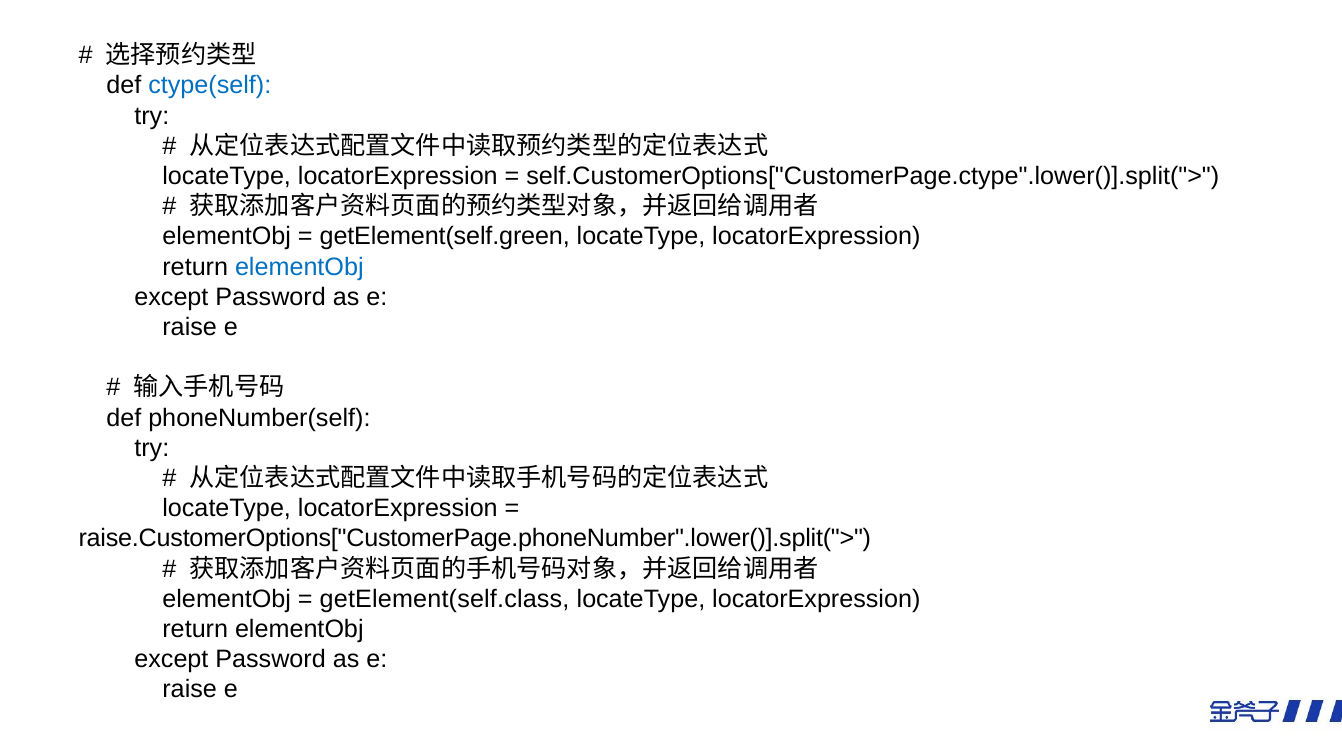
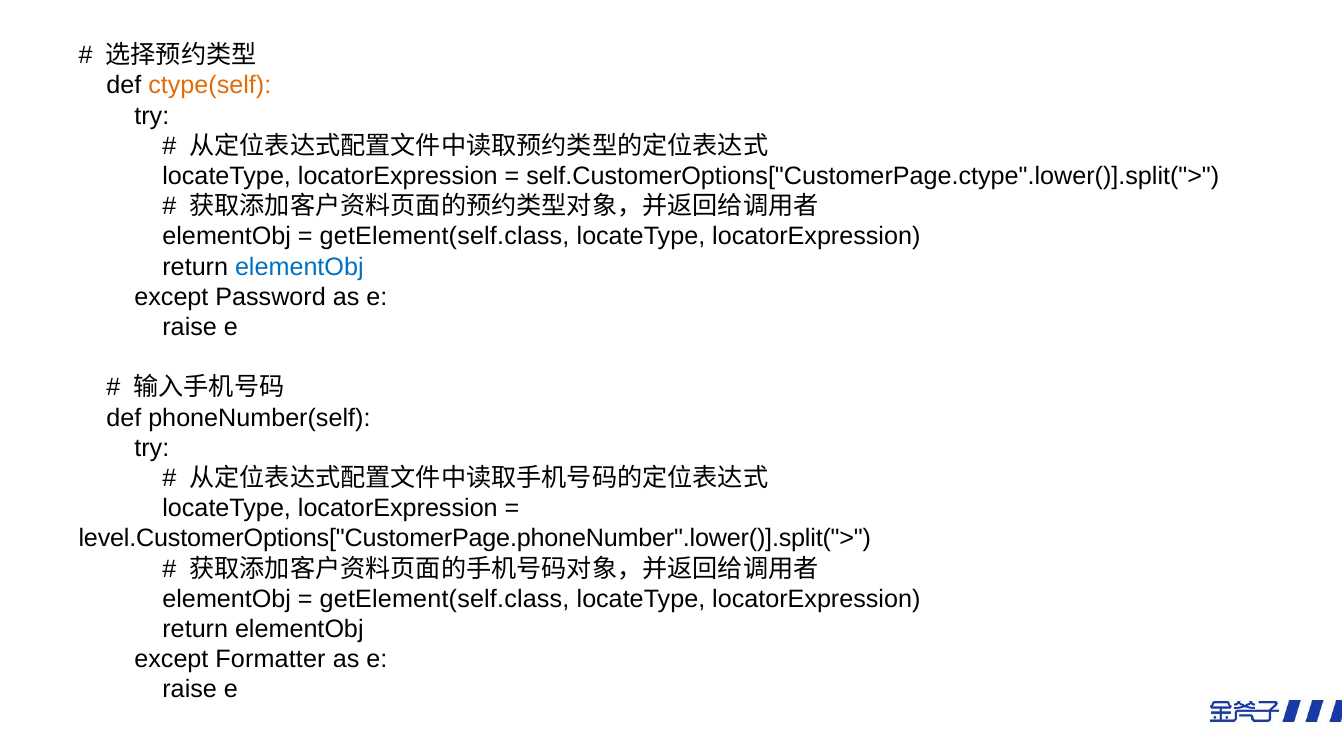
ctype(self colour: blue -> orange
getElement(self.green at (445, 237): getElement(self.green -> getElement(self.class
raise.CustomerOptions["CustomerPage.phoneNumber".lower()].split(">: raise.CustomerOptions["CustomerPage.phoneNumber".lower()].split("> -> level.CustomerOptions["CustomerPage.phoneNumber".lower()].split(">
Password at (271, 659): Password -> Formatter
